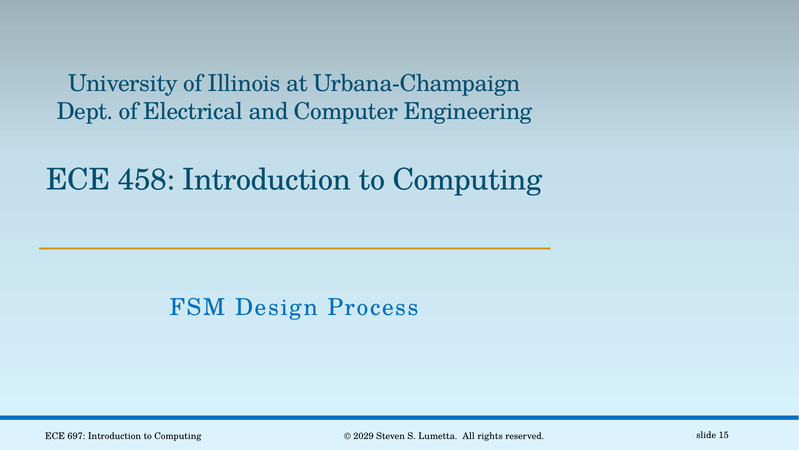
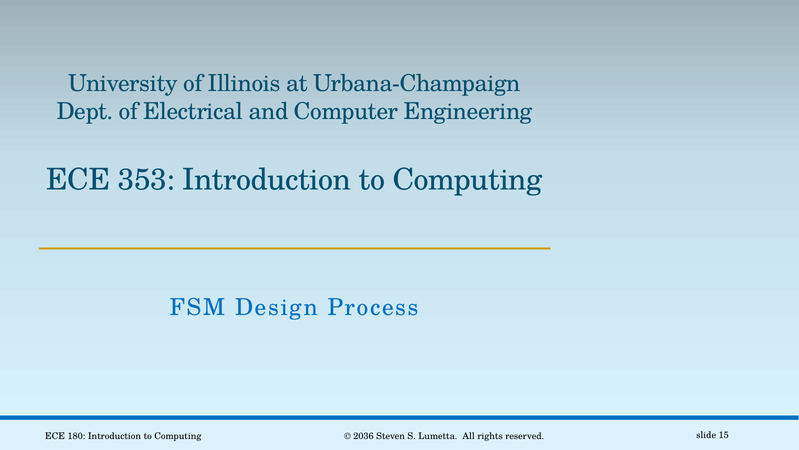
458: 458 -> 353
697: 697 -> 180
2029: 2029 -> 2036
